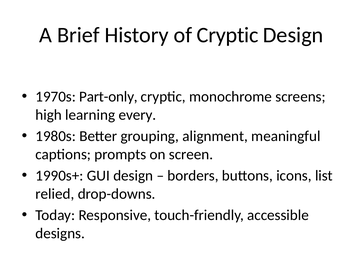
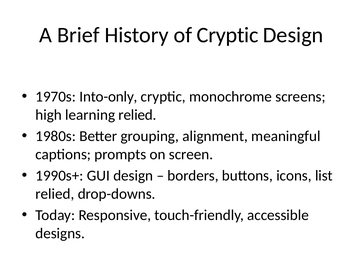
Part-only: Part-only -> Into-only
learning every: every -> relied
